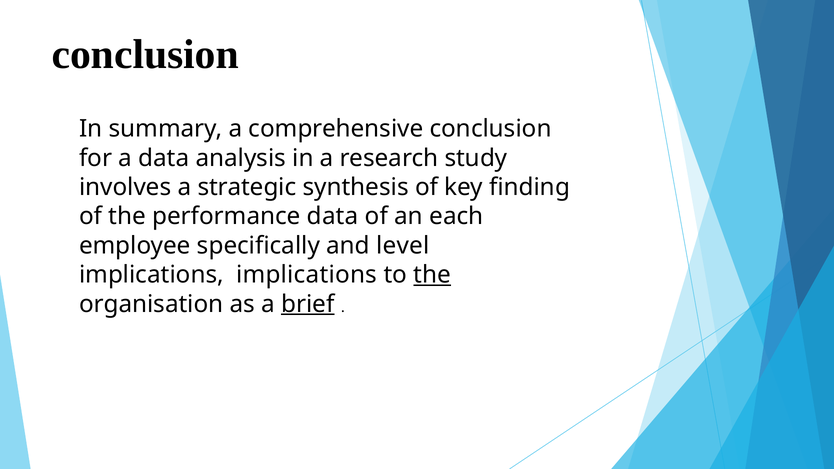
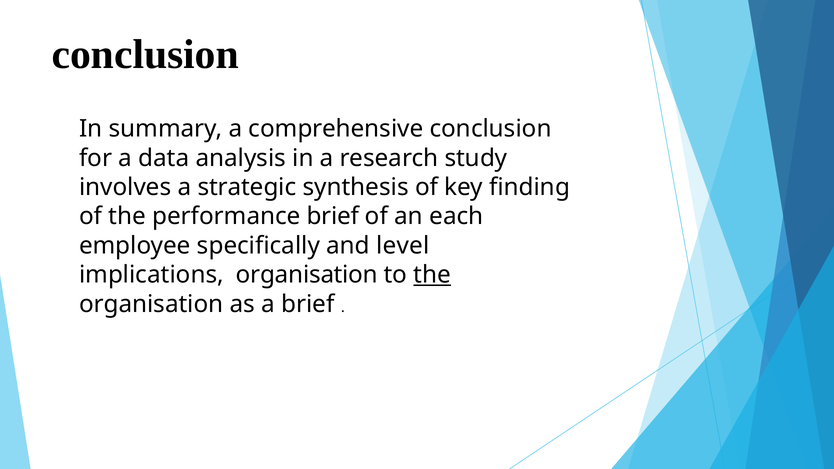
performance data: data -> brief
implications implications: implications -> organisation
brief at (308, 304) underline: present -> none
